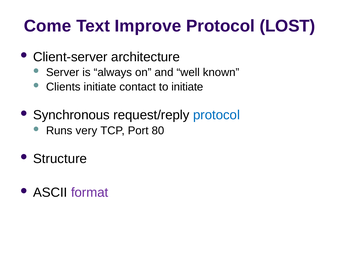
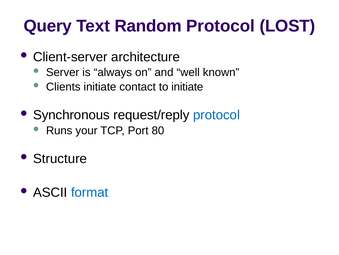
Come: Come -> Query
Improve: Improve -> Random
very: very -> your
format colour: purple -> blue
